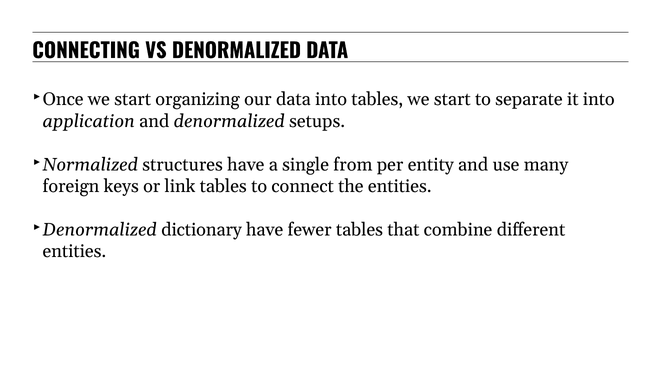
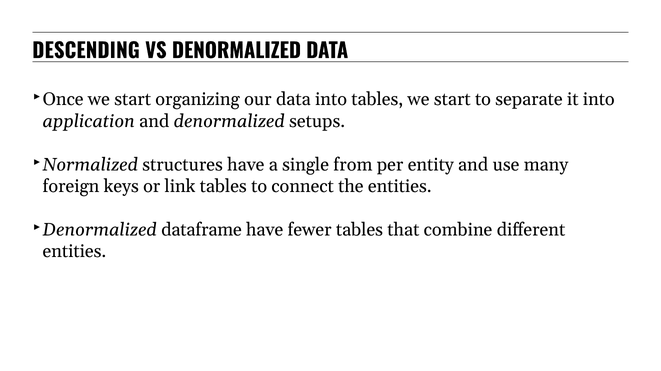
CONNECTING: CONNECTING -> DESCENDING
dictionary: dictionary -> dataframe
